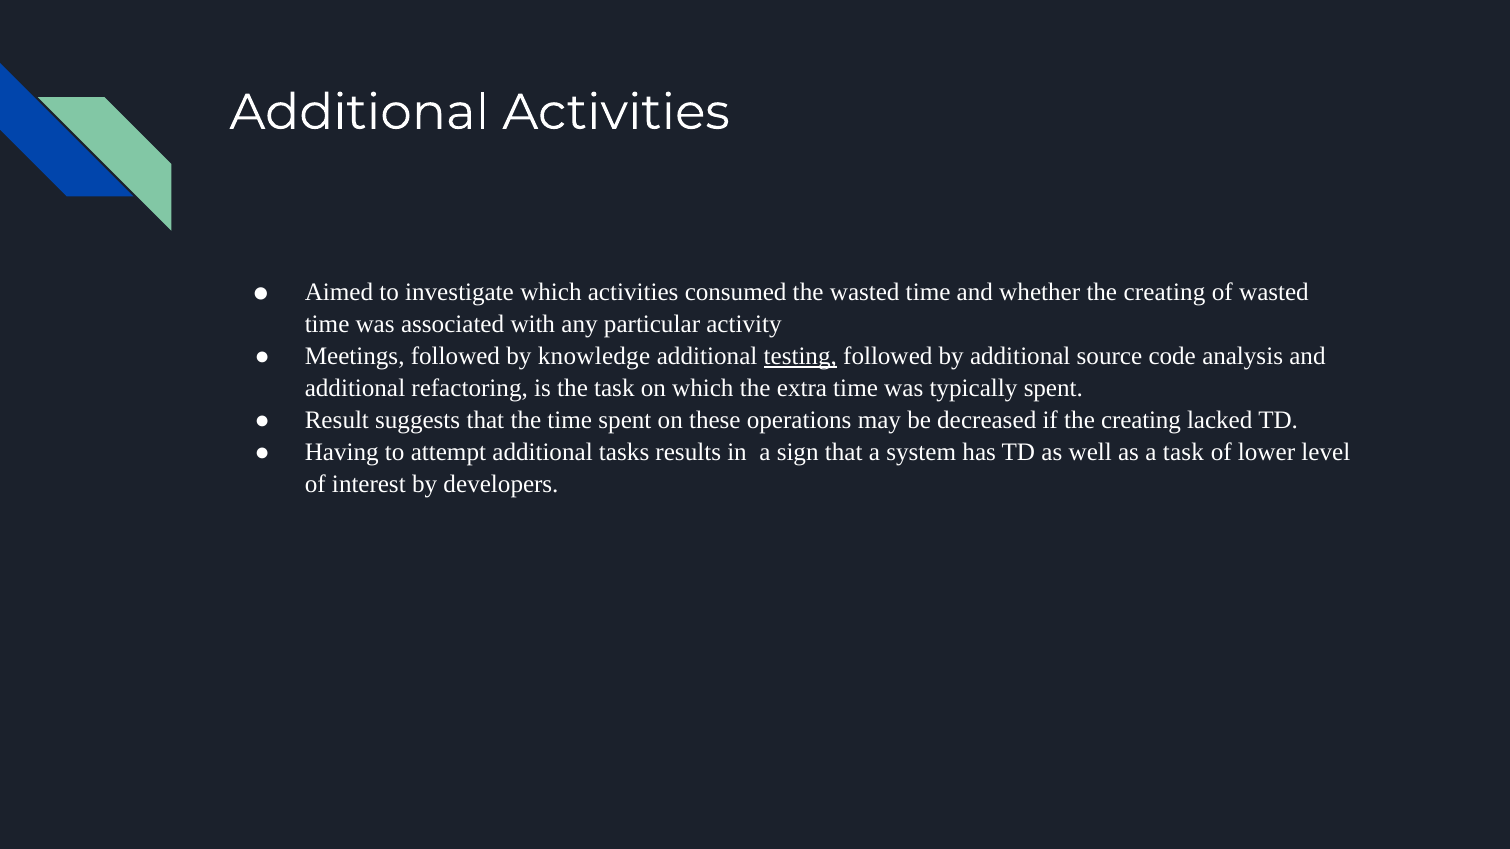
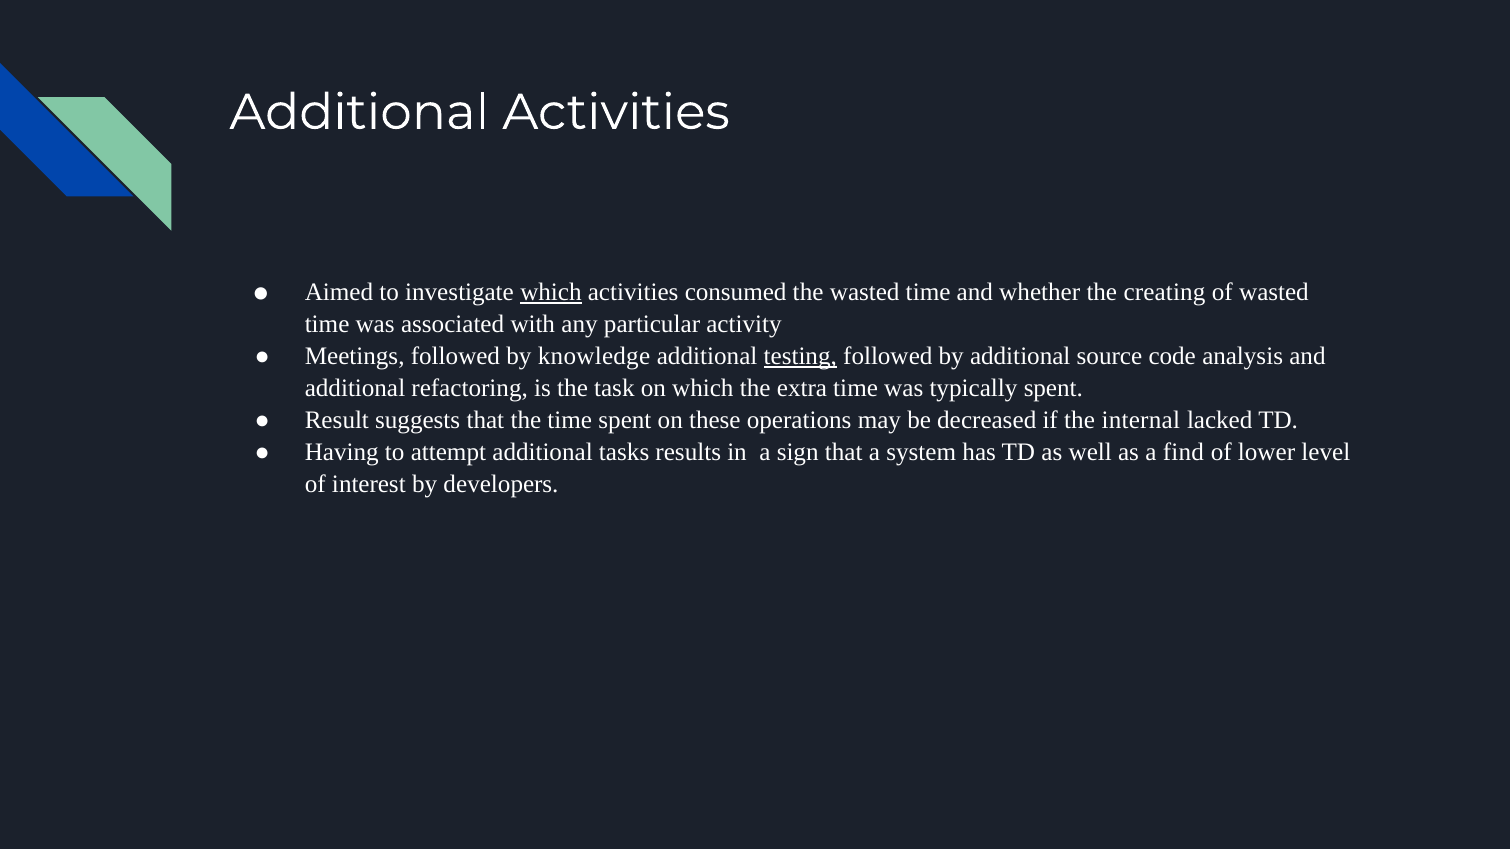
which at (551, 292) underline: none -> present
if the creating: creating -> internal
a task: task -> find
